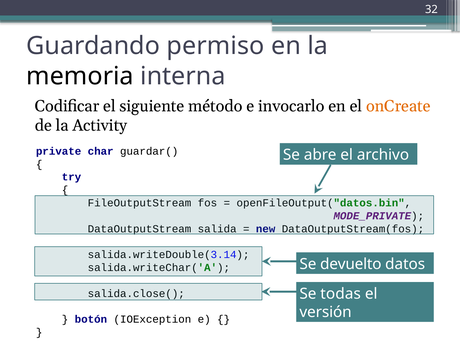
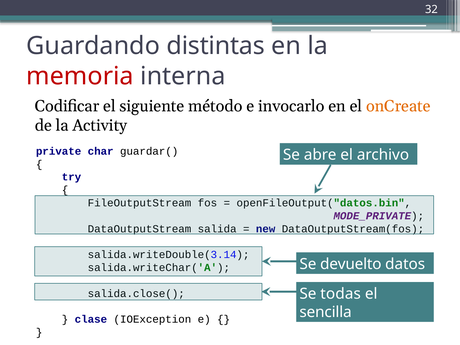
permiso: permiso -> distintas
memoria colour: black -> red
versión: versión -> sencilla
botón: botón -> clase
